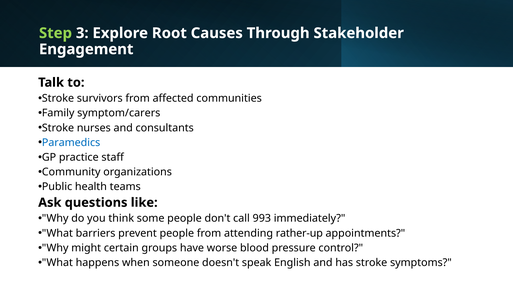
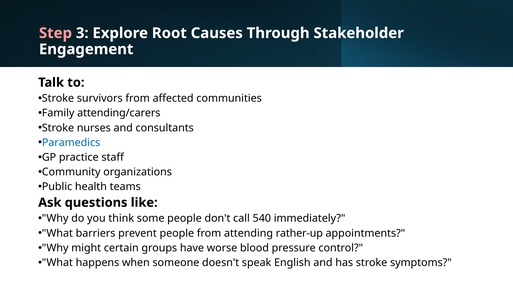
Step colour: light green -> pink
symptom/carers: symptom/carers -> attending/carers
993: 993 -> 540
